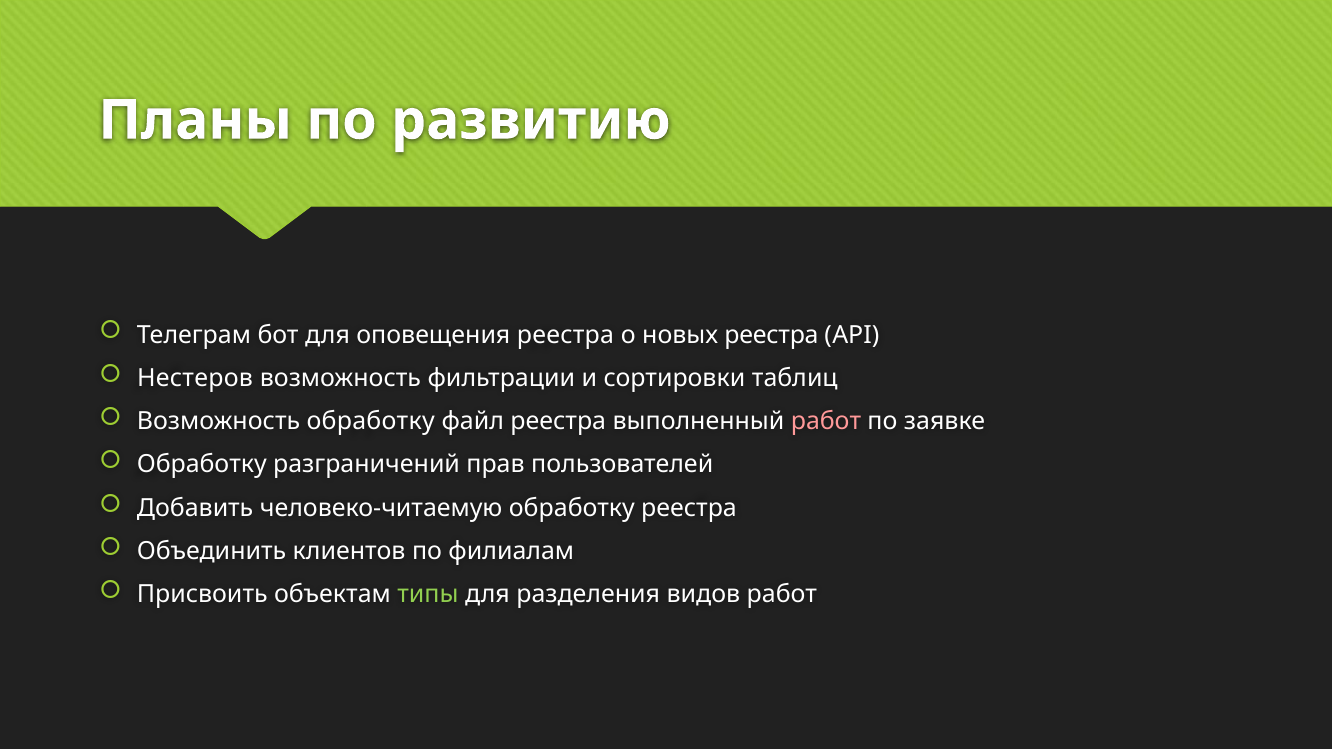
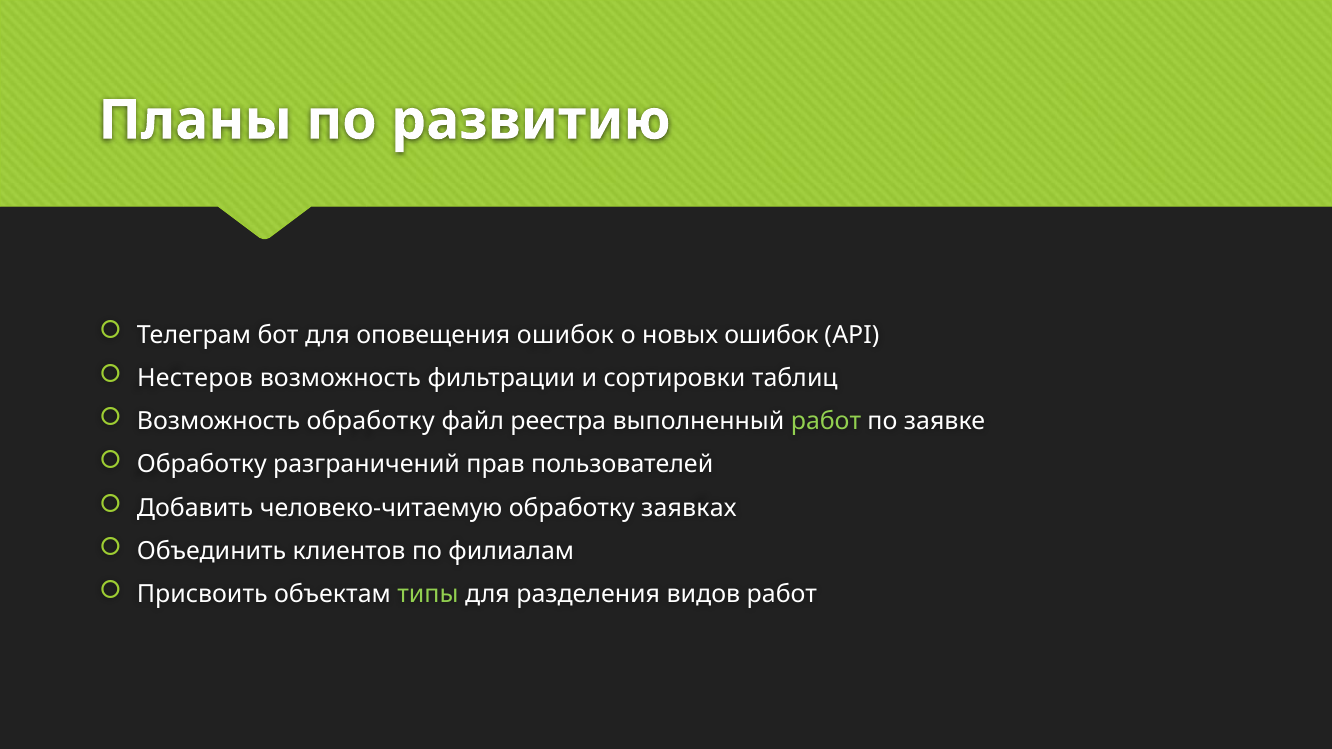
оповещения реестра: реестра -> ошибок
новых реестра: реестра -> ошибок
работ at (826, 421) colour: pink -> light green
обработку реестра: реестра -> заявках
